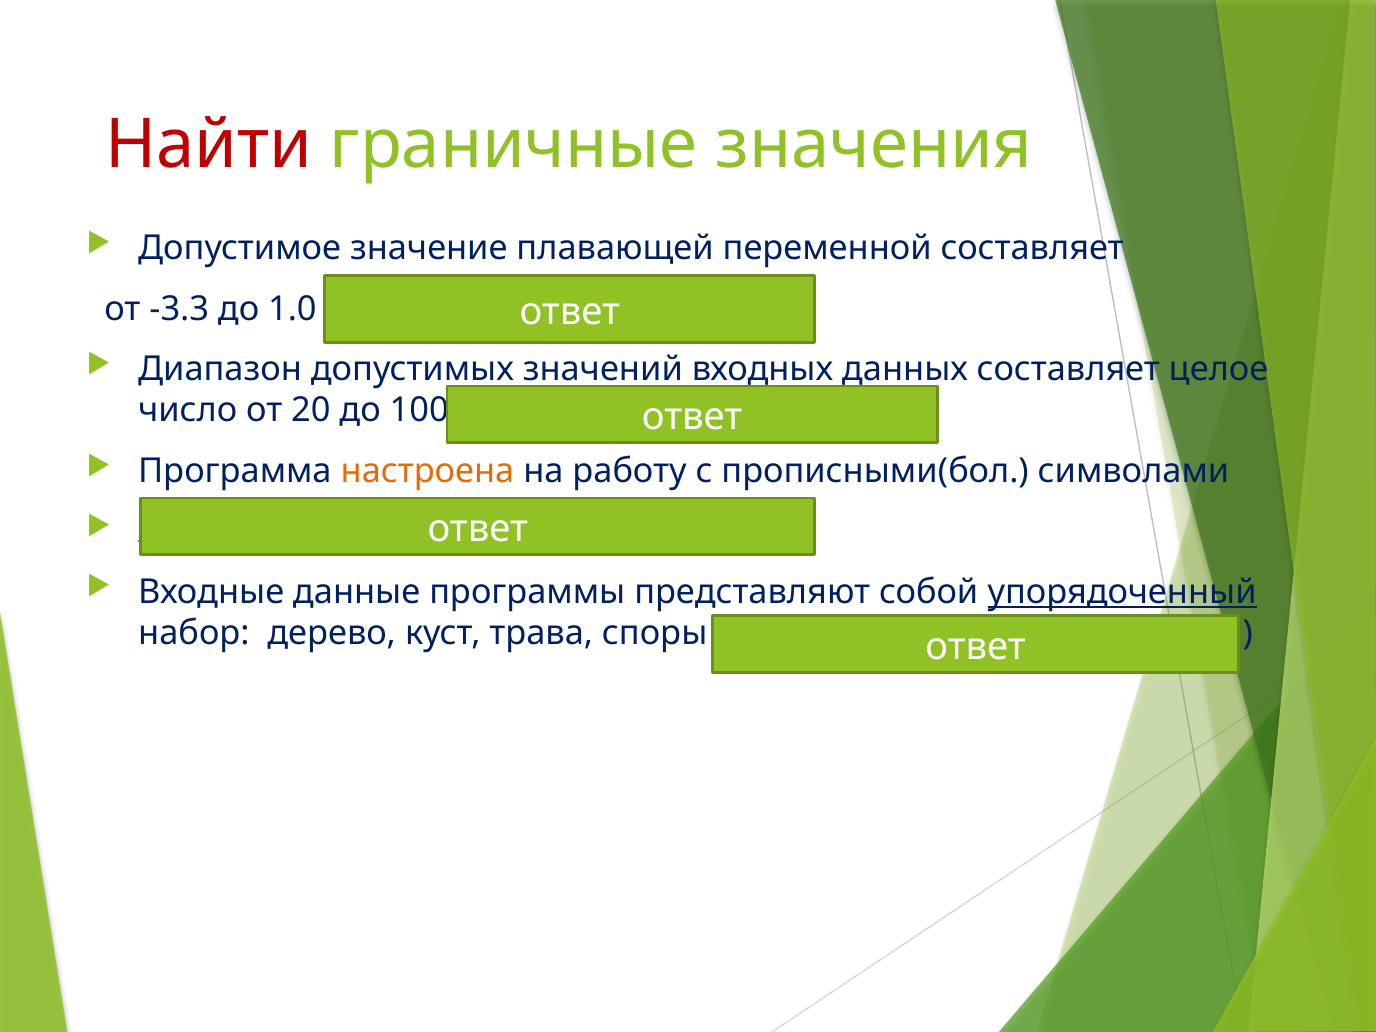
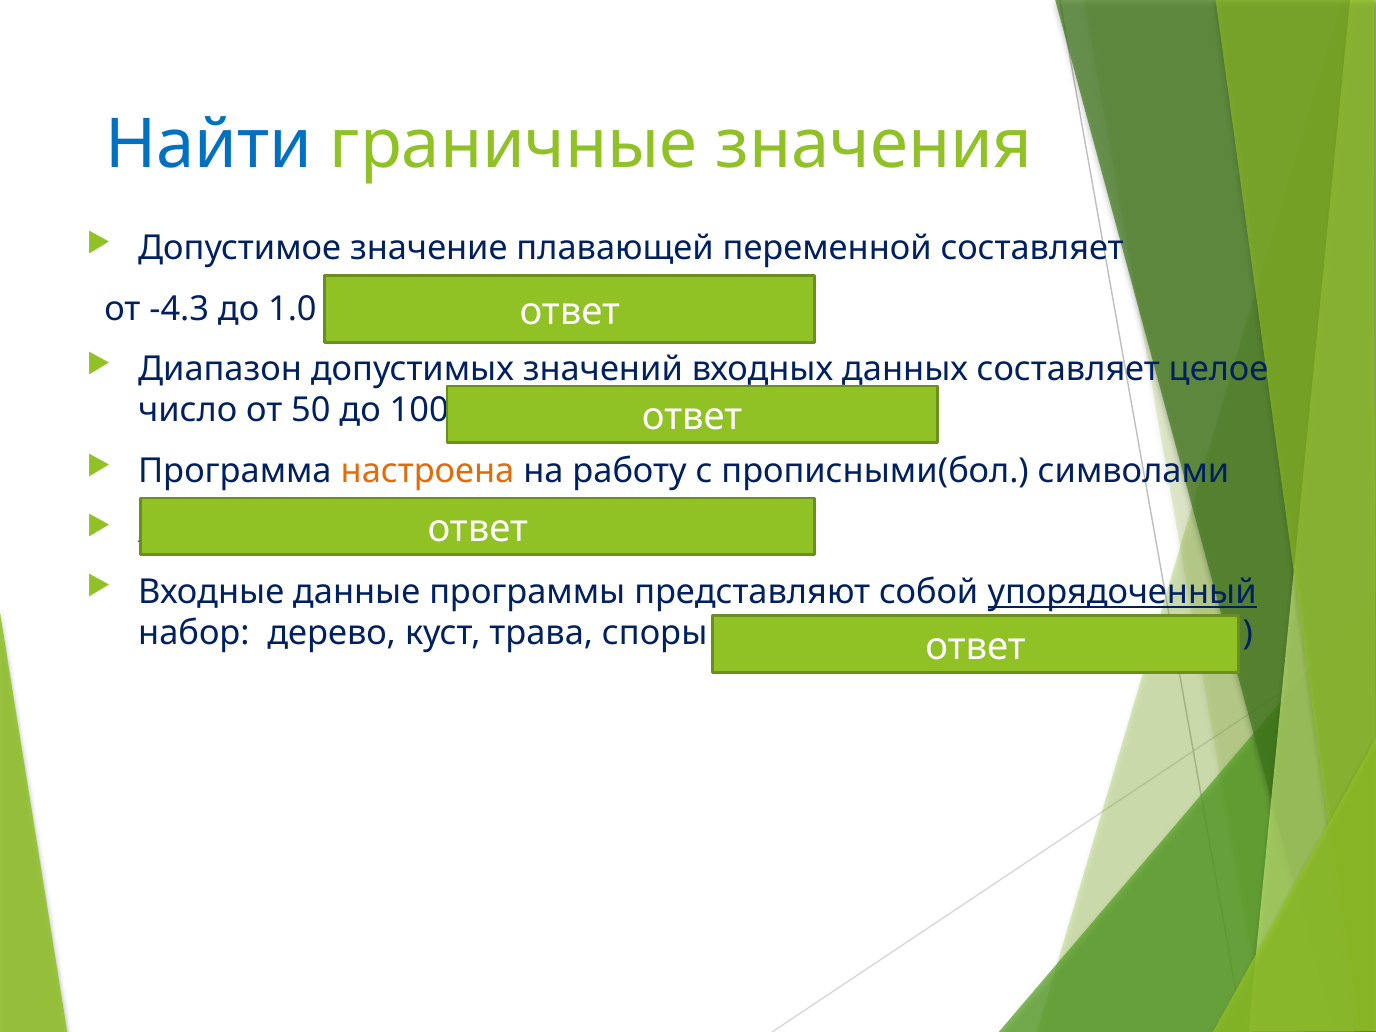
Найти colour: red -> blue
-3.3: -3.3 -> -4.3
20: 20 -> 50
